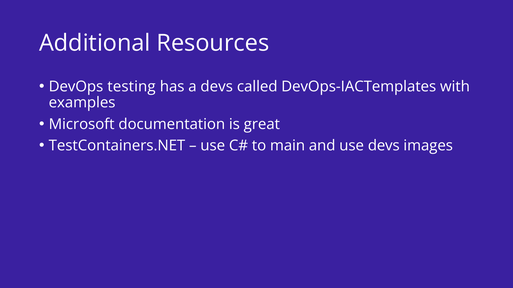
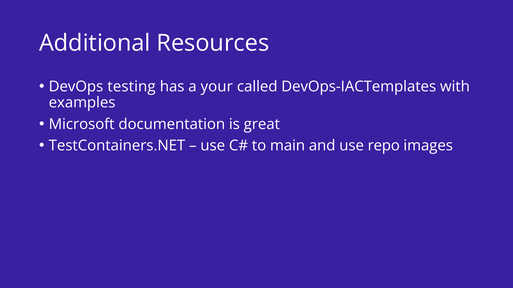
a devs: devs -> your
use devs: devs -> repo
